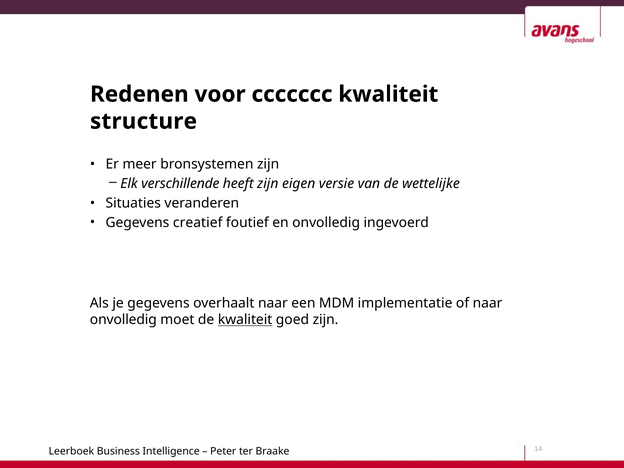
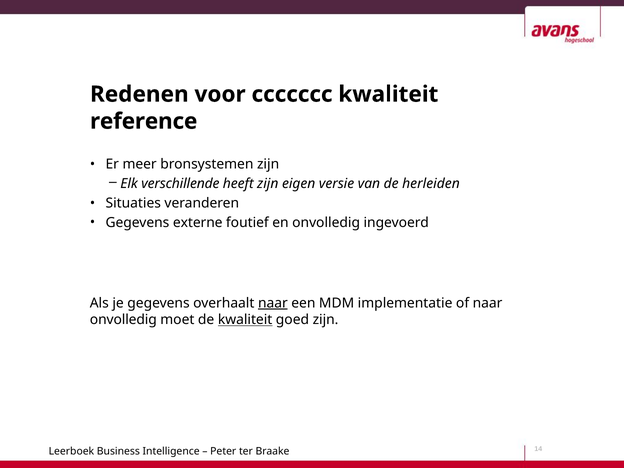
structure: structure -> reference
wettelijke: wettelijke -> herleiden
creatief: creatief -> externe
naar at (273, 303) underline: none -> present
